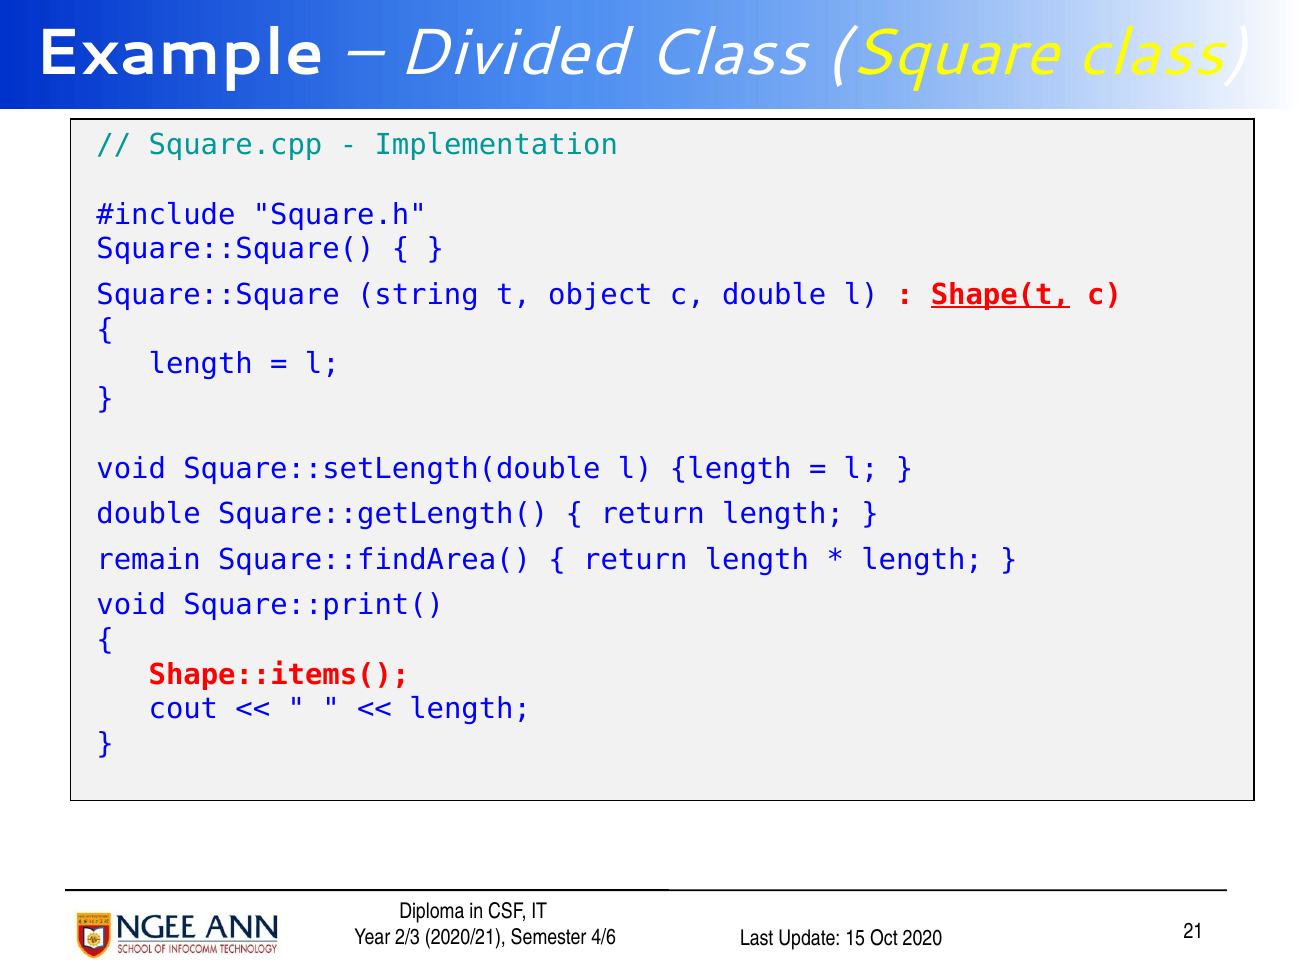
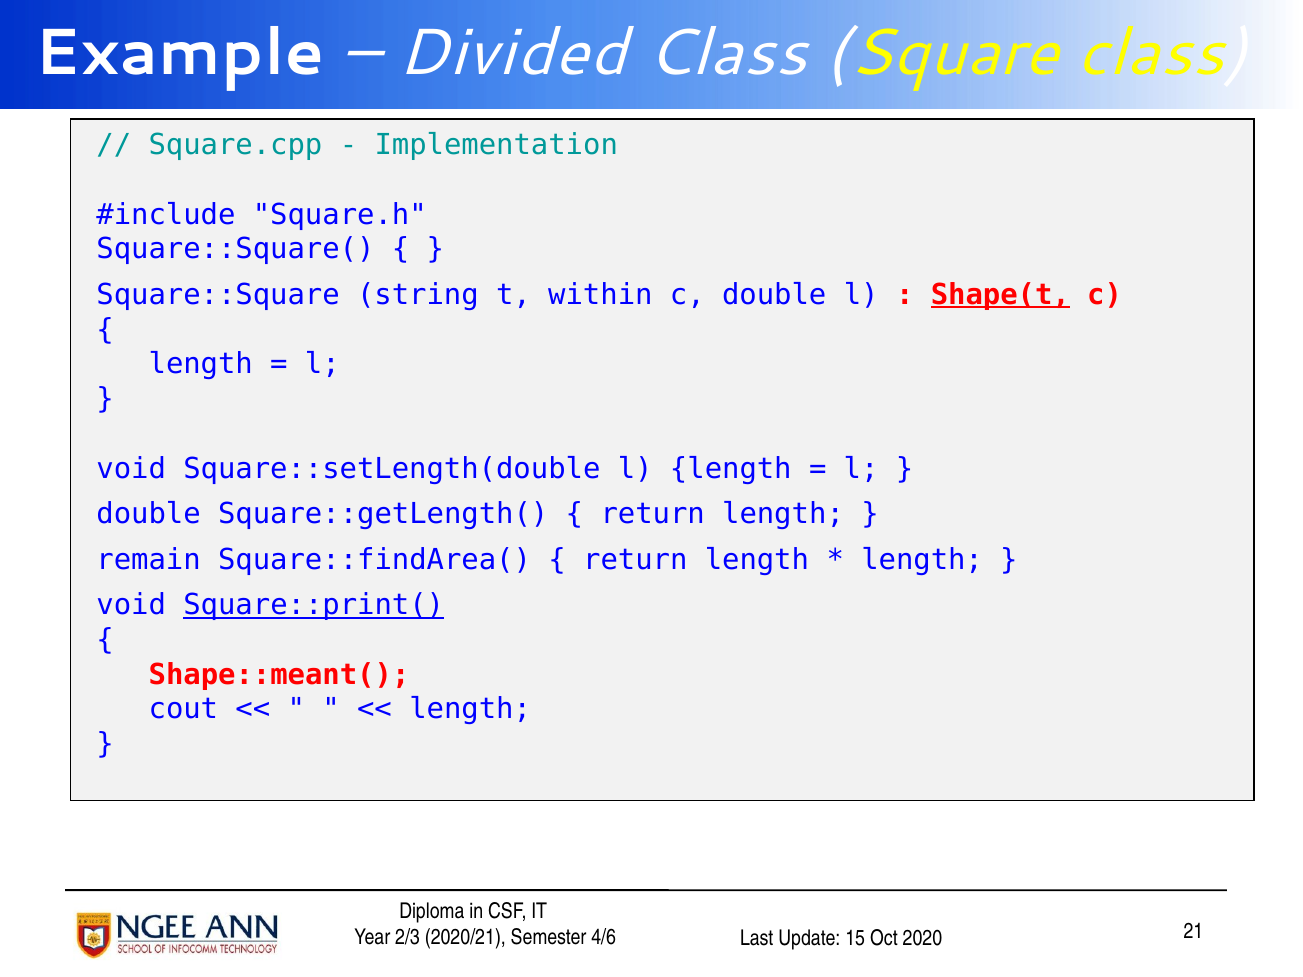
object: object -> within
Square::print( underline: none -> present
Shape::items(: Shape::items( -> Shape::meant(
